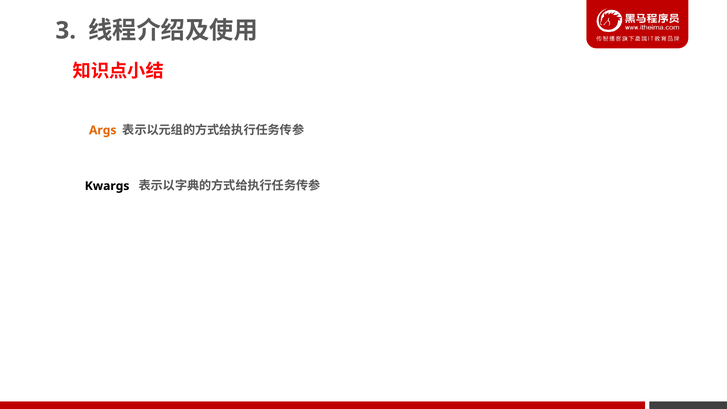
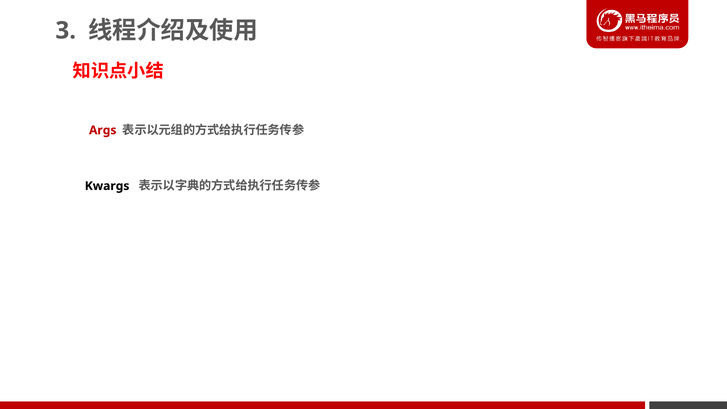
Args colour: orange -> red
